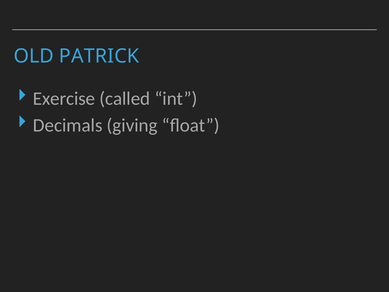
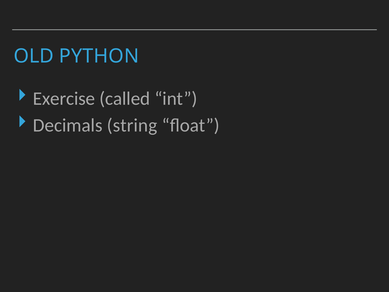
PATRICK: PATRICK -> PYTHON
giving: giving -> string
